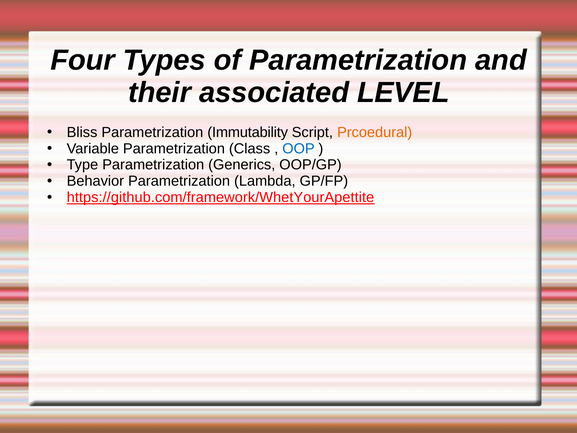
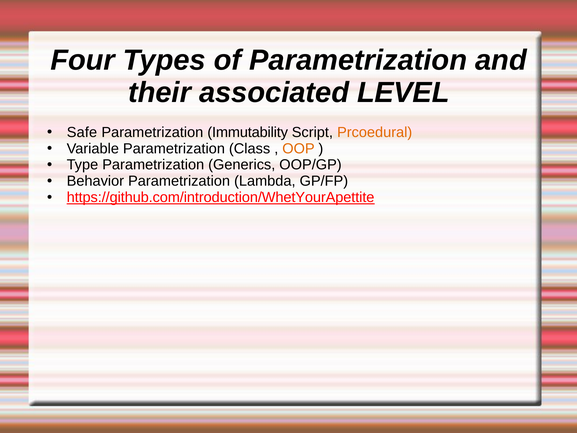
Bliss: Bliss -> Safe
OOP colour: blue -> orange
https://github.com/framework/WhetYourApettite: https://github.com/framework/WhetYourApettite -> https://github.com/introduction/WhetYourApettite
